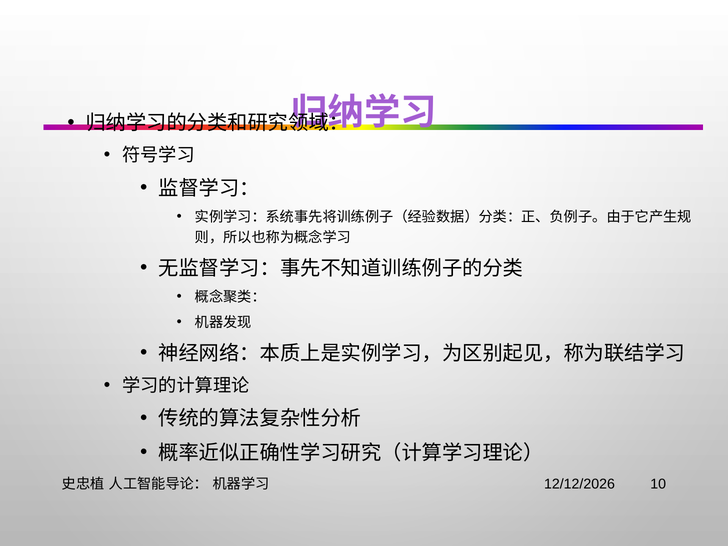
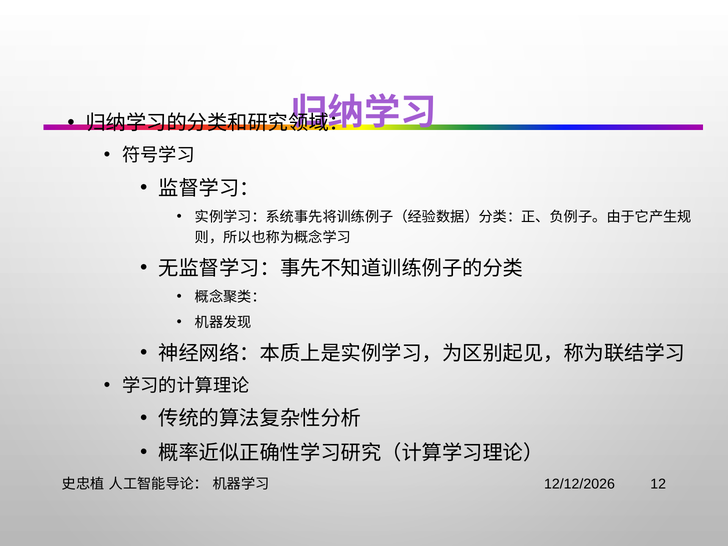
10: 10 -> 12
